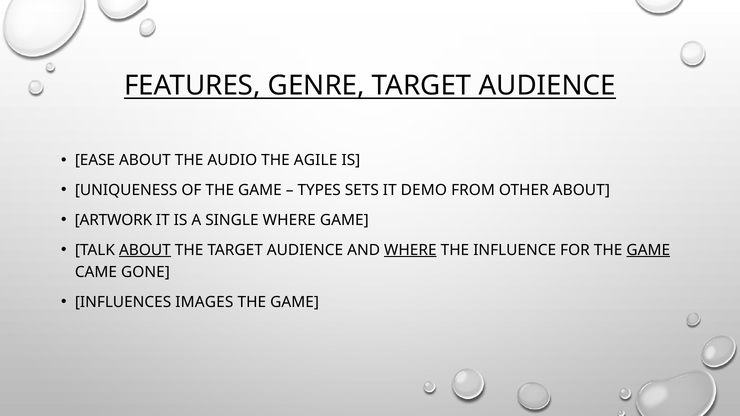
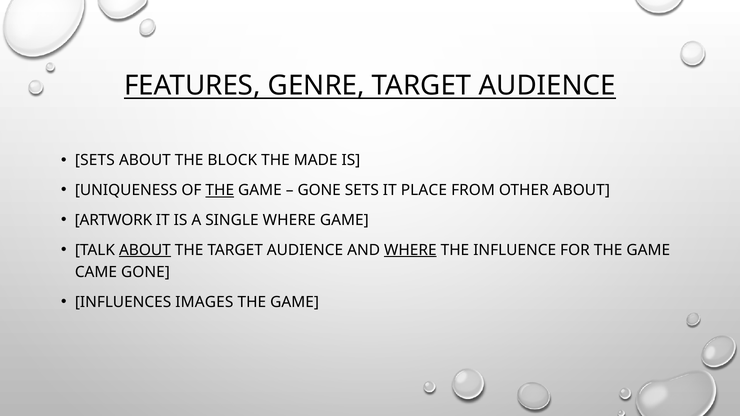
EASE at (95, 160): EASE -> SETS
AUDIO: AUDIO -> BLOCK
AGILE: AGILE -> MADE
THE at (220, 190) underline: none -> present
TYPES at (319, 190): TYPES -> GONE
DEMO: DEMO -> PLACE
GAME at (648, 250) underline: present -> none
